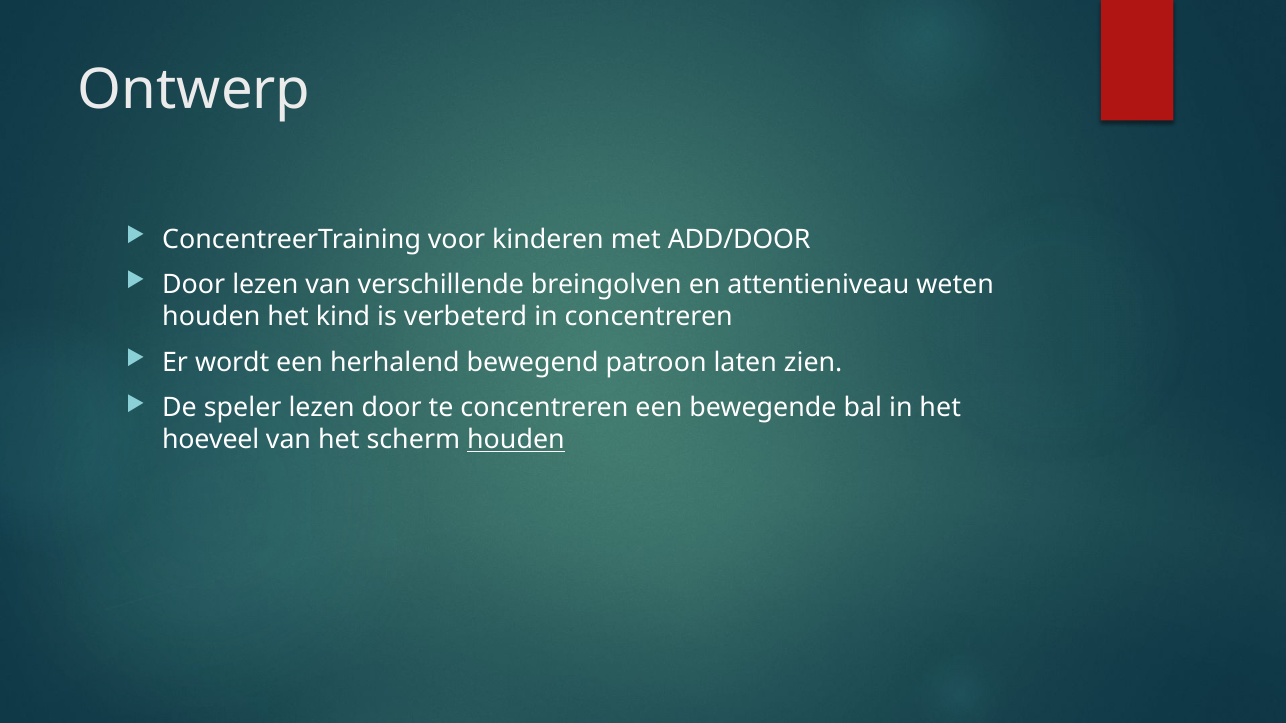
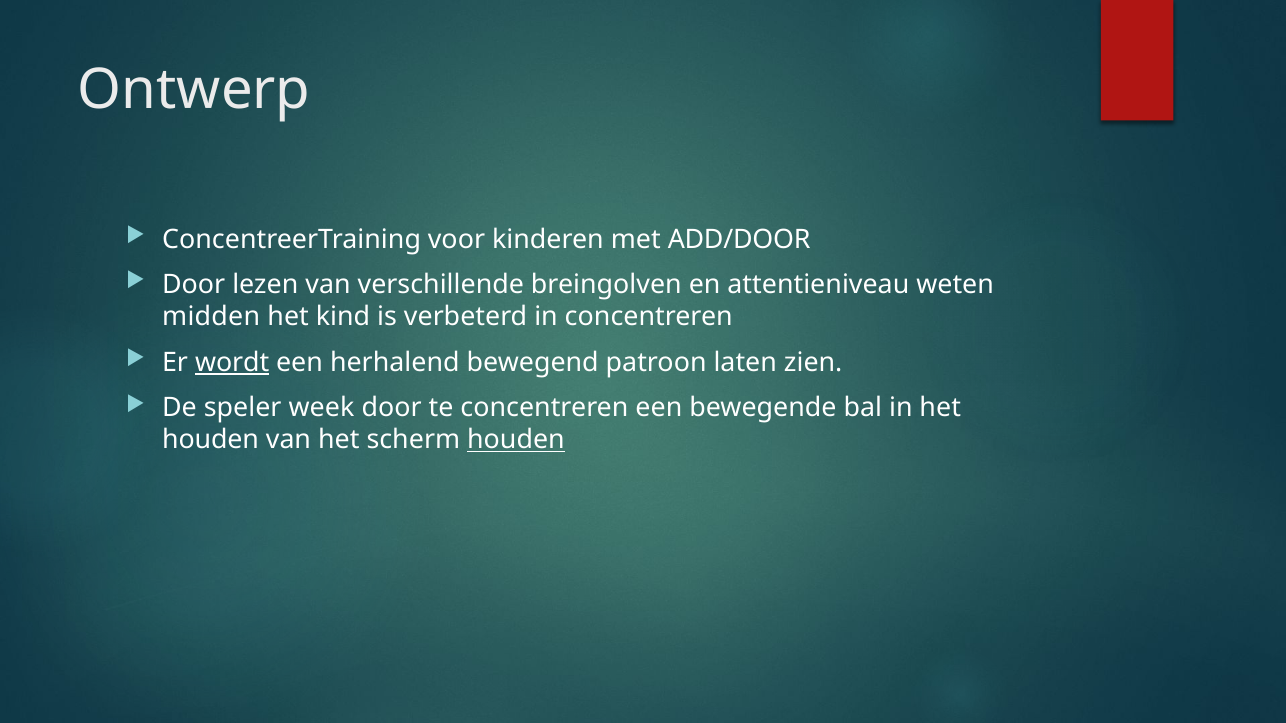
houden at (211, 317): houden -> midden
wordt underline: none -> present
speler lezen: lezen -> week
hoeveel at (211, 440): hoeveel -> houden
